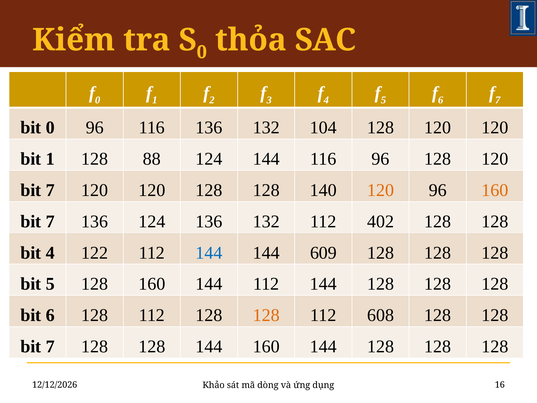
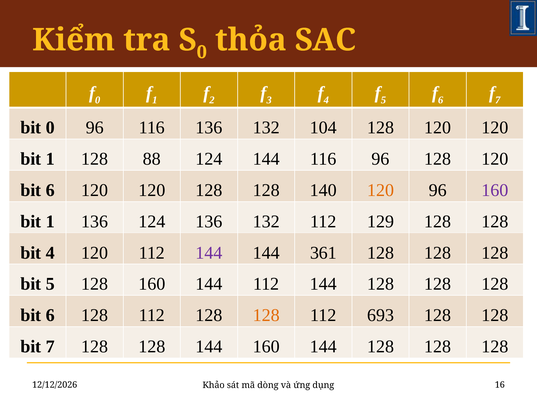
7 at (50, 190): 7 -> 6
160 at (495, 190) colour: orange -> purple
7 at (50, 221): 7 -> 1
402: 402 -> 129
4 122: 122 -> 120
144 at (209, 253) colour: blue -> purple
609: 609 -> 361
608: 608 -> 693
